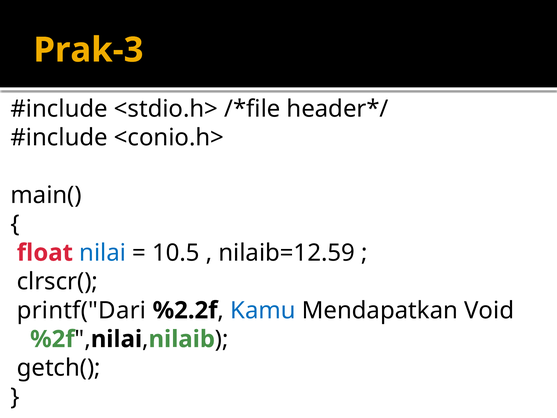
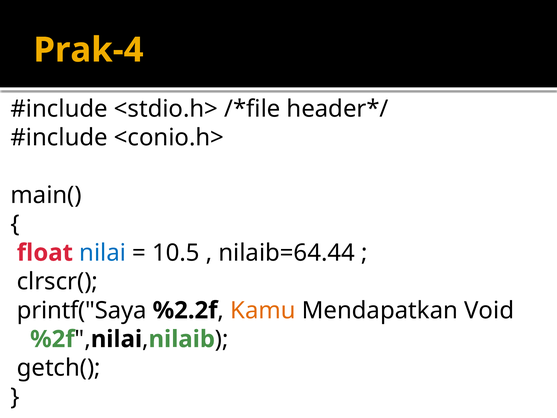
Prak-3: Prak-3 -> Prak-4
nilaib=12.59: nilaib=12.59 -> nilaib=64.44
printf("Dari: printf("Dari -> printf("Saya
Kamu colour: blue -> orange
